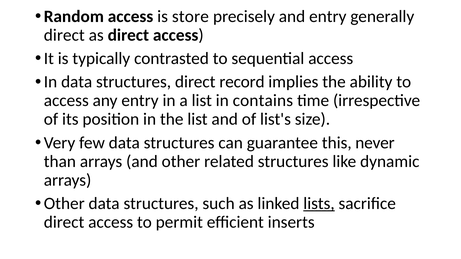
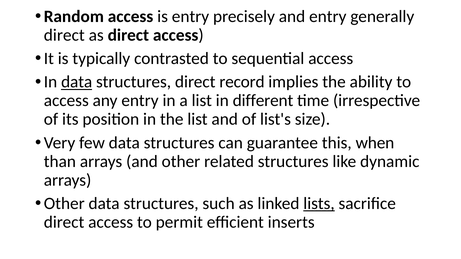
is store: store -> entry
data at (77, 82) underline: none -> present
contains: contains -> different
never: never -> when
